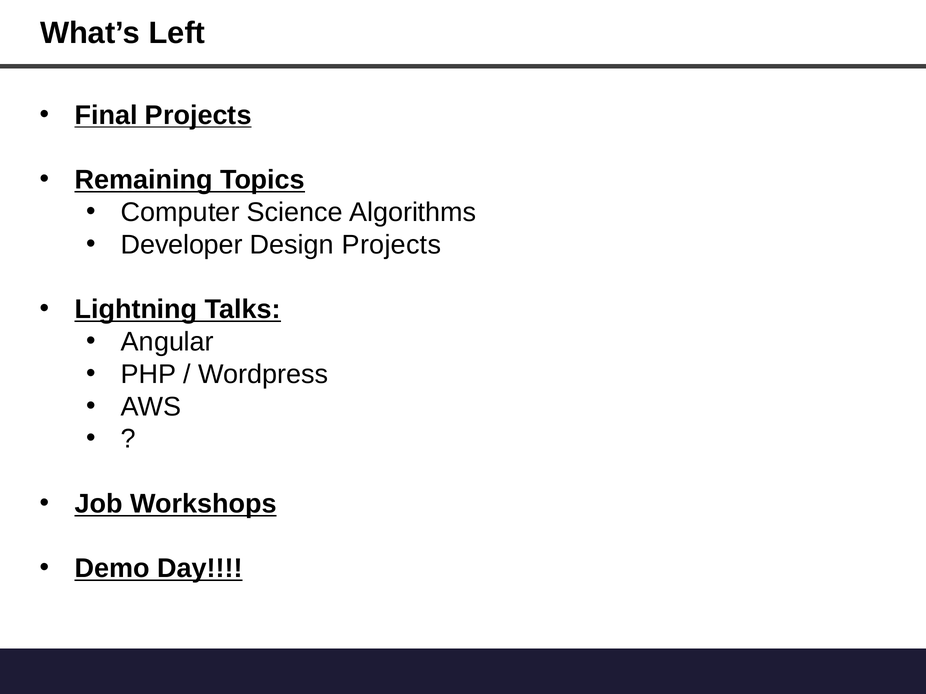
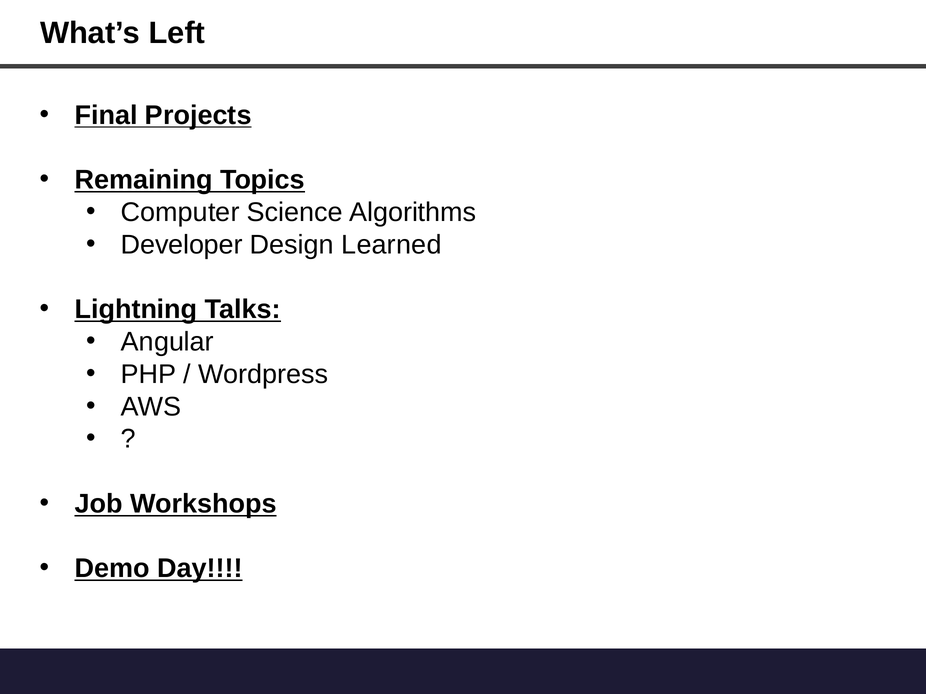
Design Projects: Projects -> Learned
